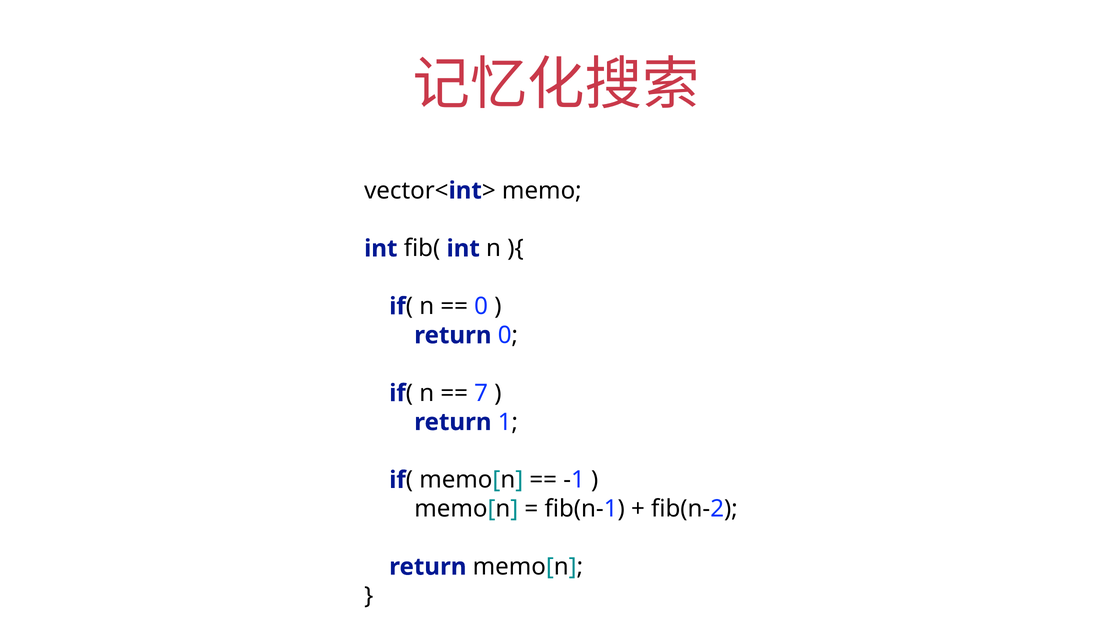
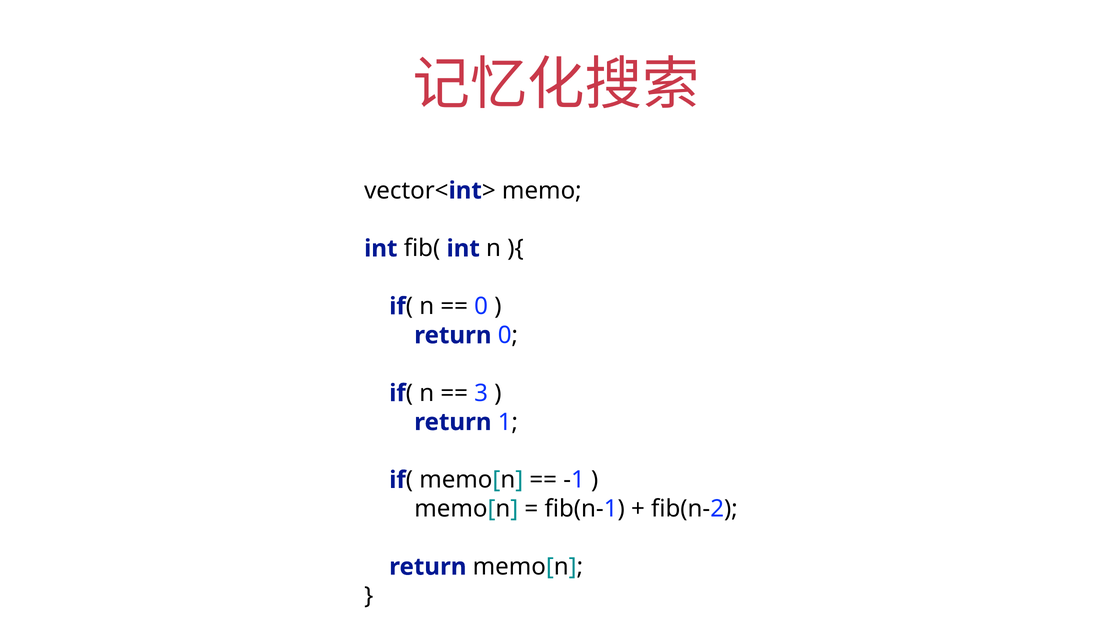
7: 7 -> 3
